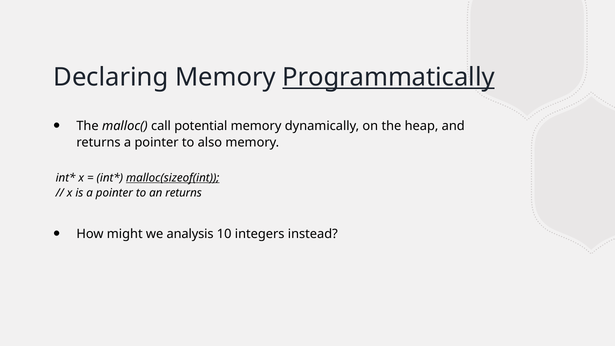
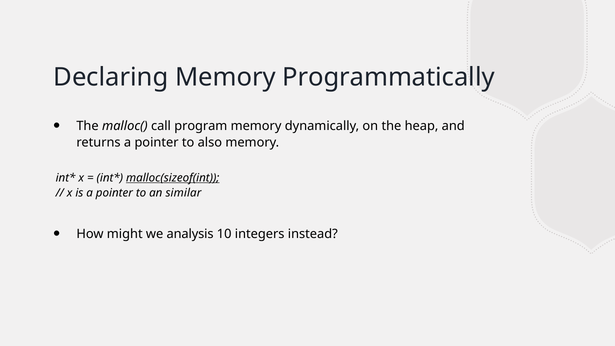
Programmatically underline: present -> none
potential: potential -> program
an returns: returns -> similar
